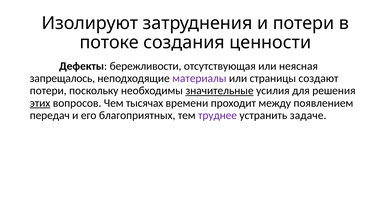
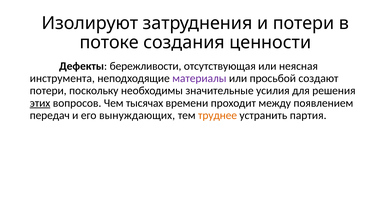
запрещалось: запрещалось -> инструмента
страницы: страницы -> просьбой
значительные underline: present -> none
благоприятных: благоприятных -> вынуждающих
труднее colour: purple -> orange
задаче: задаче -> партия
